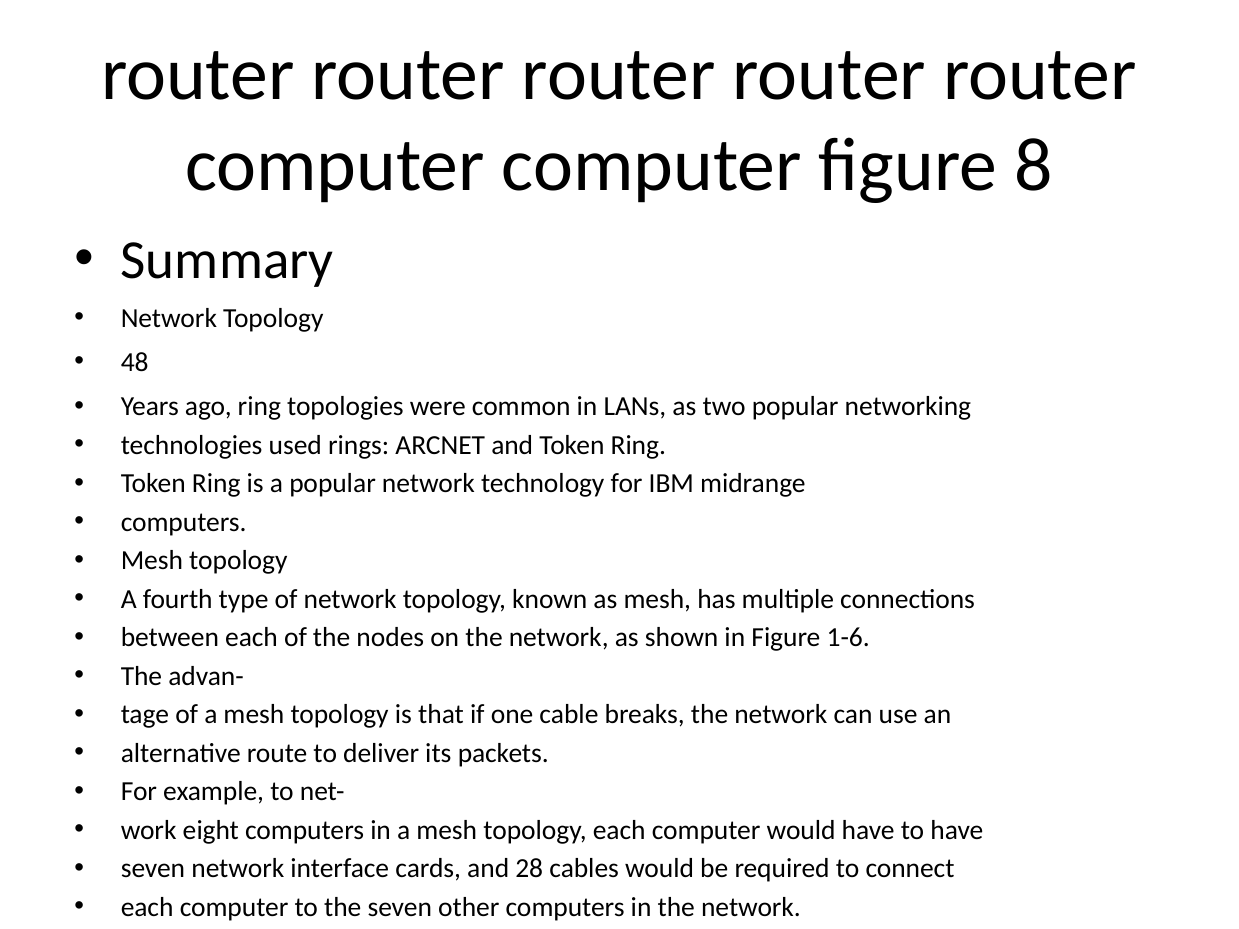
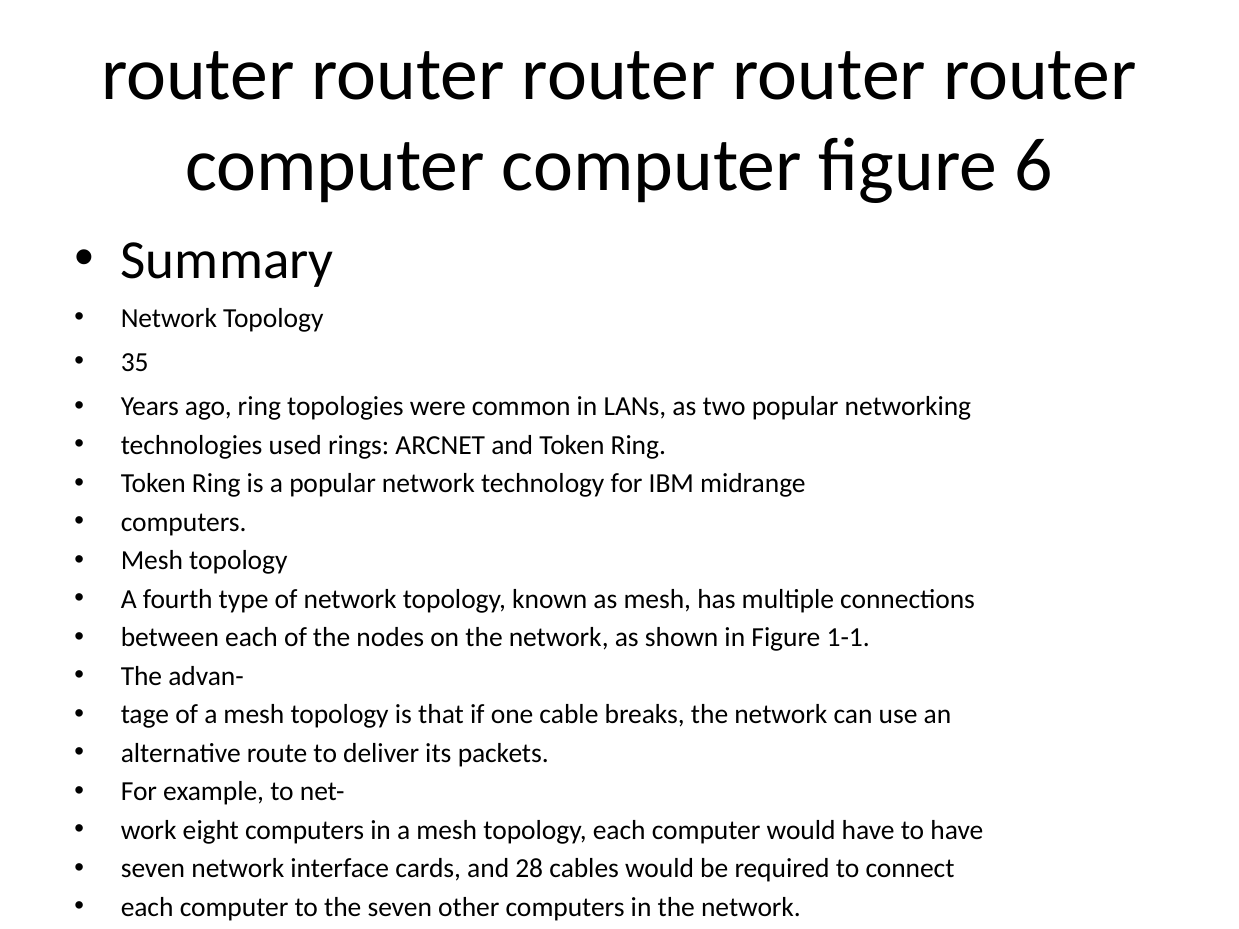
8: 8 -> 6
48: 48 -> 35
1-6: 1-6 -> 1-1
